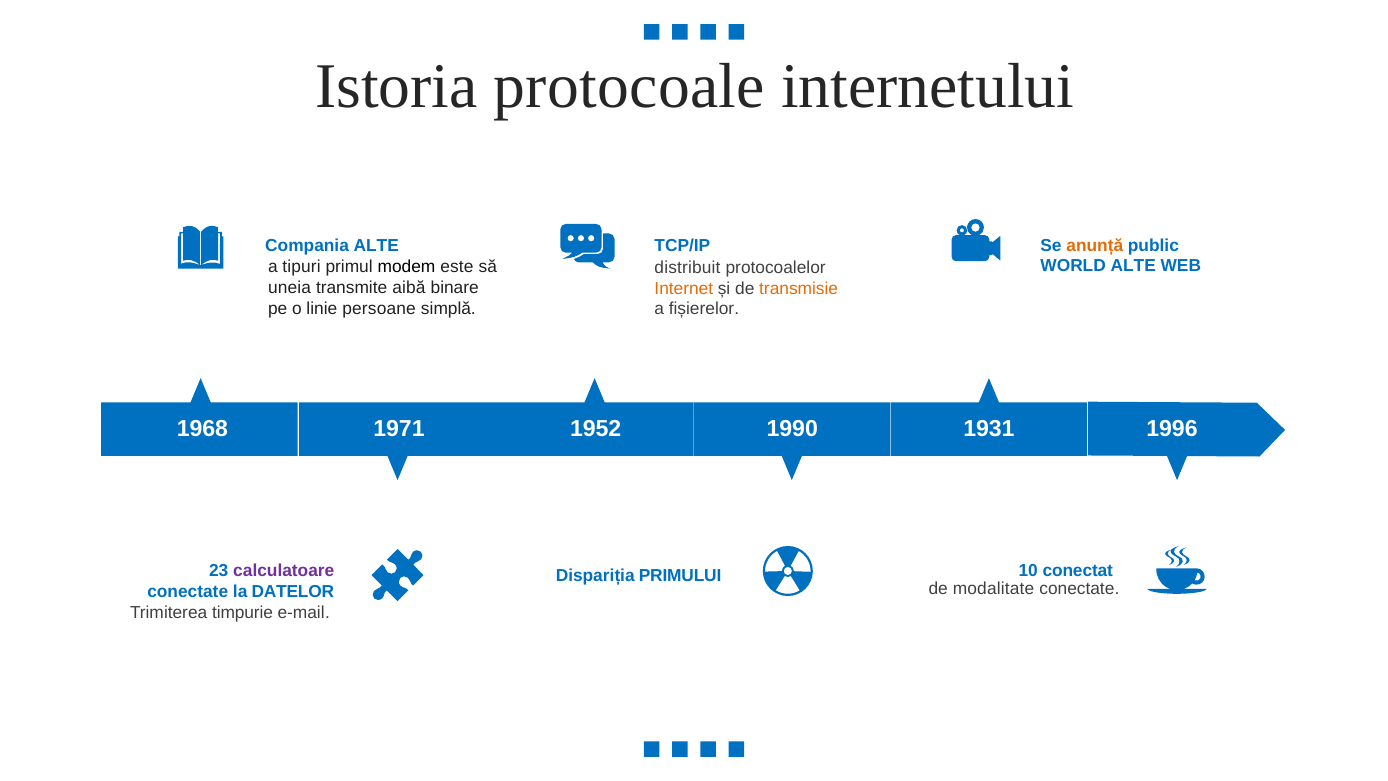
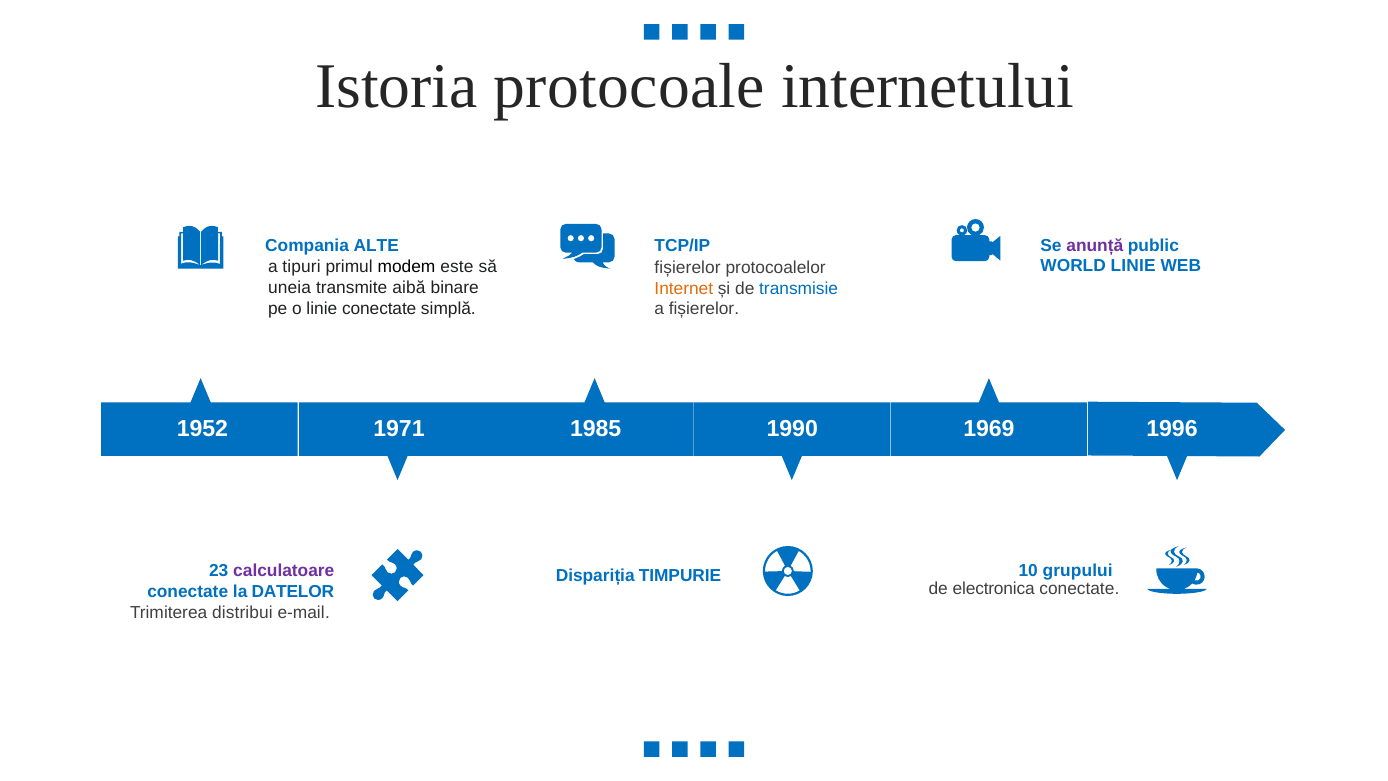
anunță colour: orange -> purple
WORLD ALTE: ALTE -> LINIE
distribuit at (688, 267): distribuit -> fișierelor
transmisie colour: orange -> blue
linie persoane: persoane -> conectate
1968: 1968 -> 1952
1952: 1952 -> 1985
1931: 1931 -> 1969
conectat: conectat -> grupului
PRIMULUI: PRIMULUI -> TIMPURIE
modalitate: modalitate -> electronica
timpurie: timpurie -> distribui
